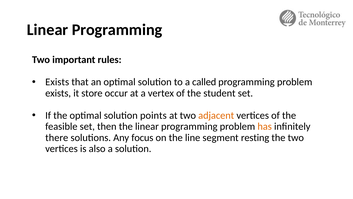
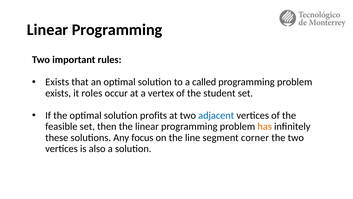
store: store -> roles
points: points -> profits
adjacent colour: orange -> blue
there: there -> these
resting: resting -> corner
